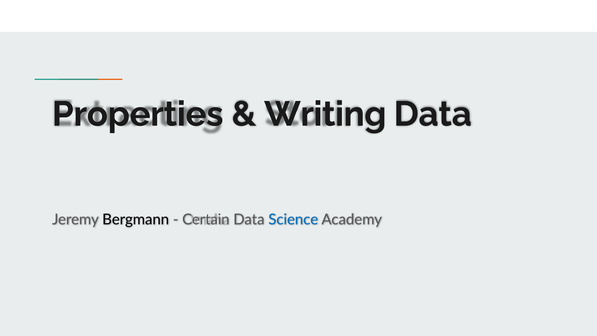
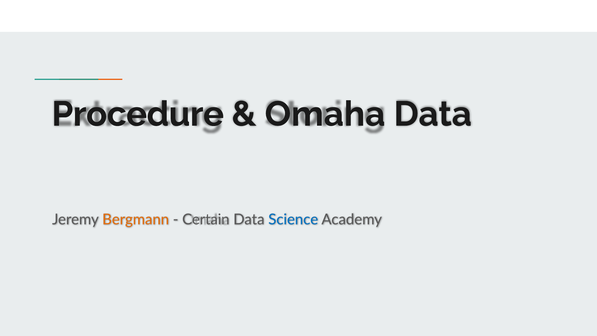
Properties: Properties -> Procedure
Writing: Writing -> Omaha
Bergmann colour: black -> orange
